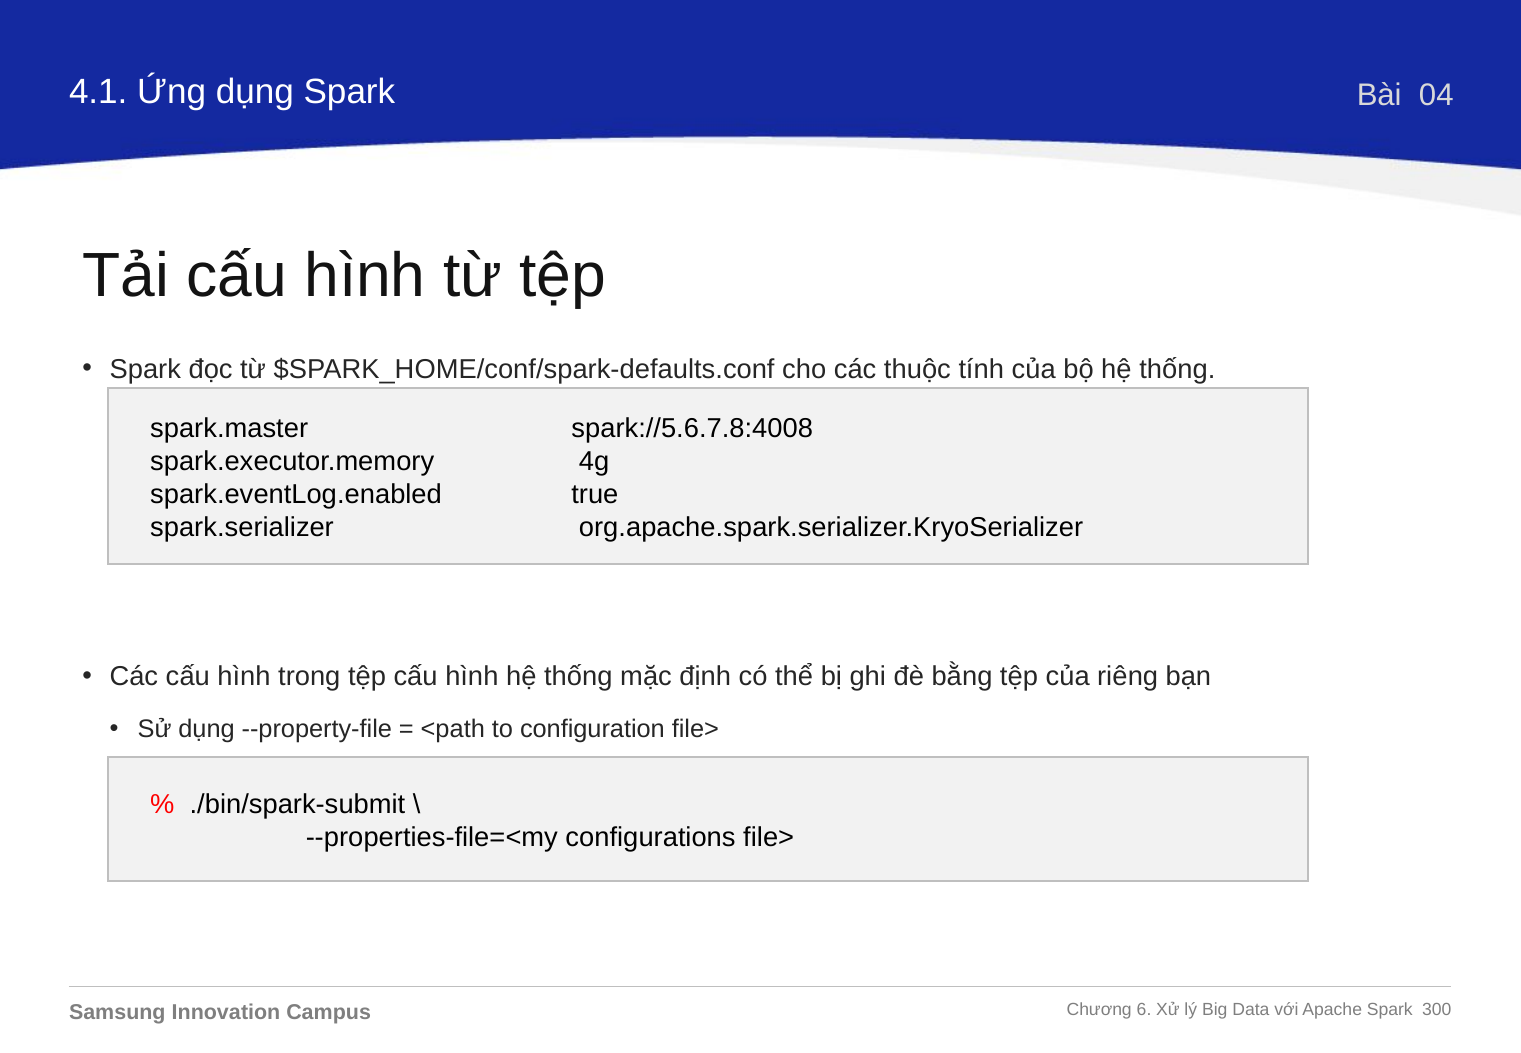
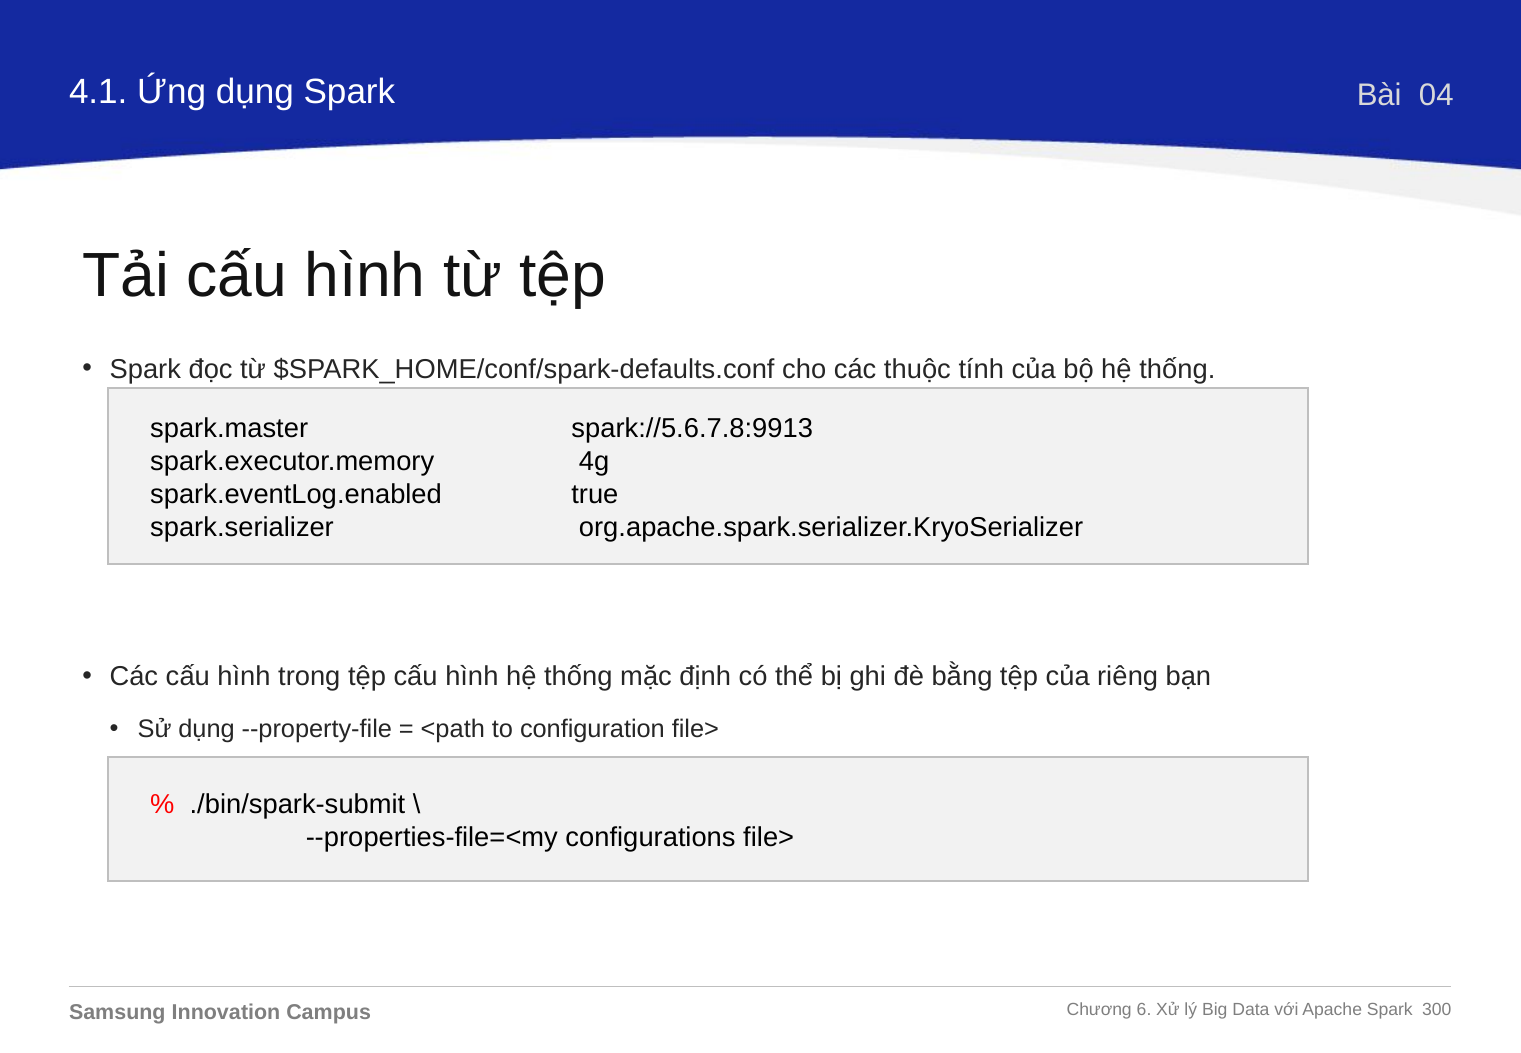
spark://5.6.7.8:4008: spark://5.6.7.8:4008 -> spark://5.6.7.8:9913
